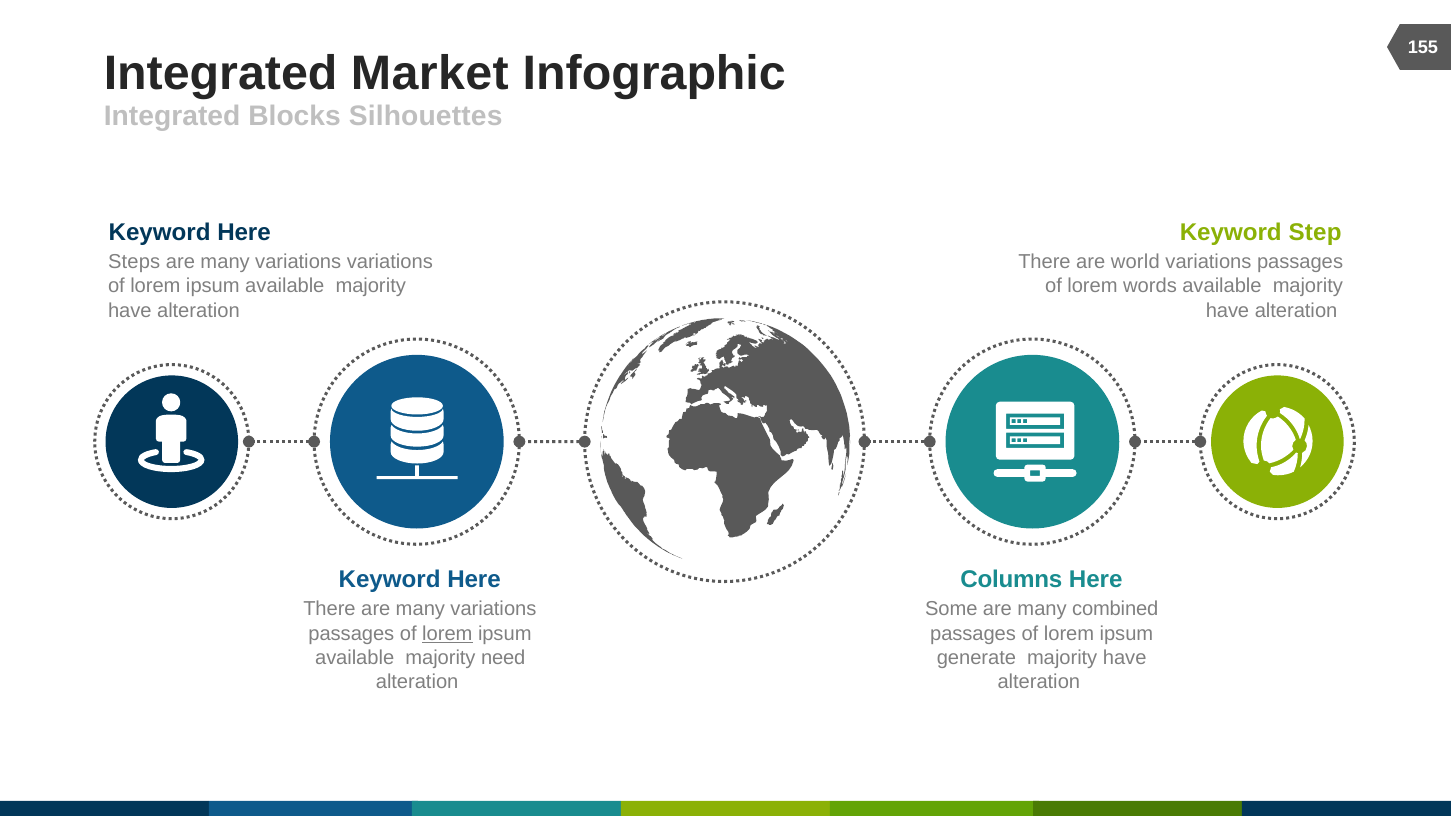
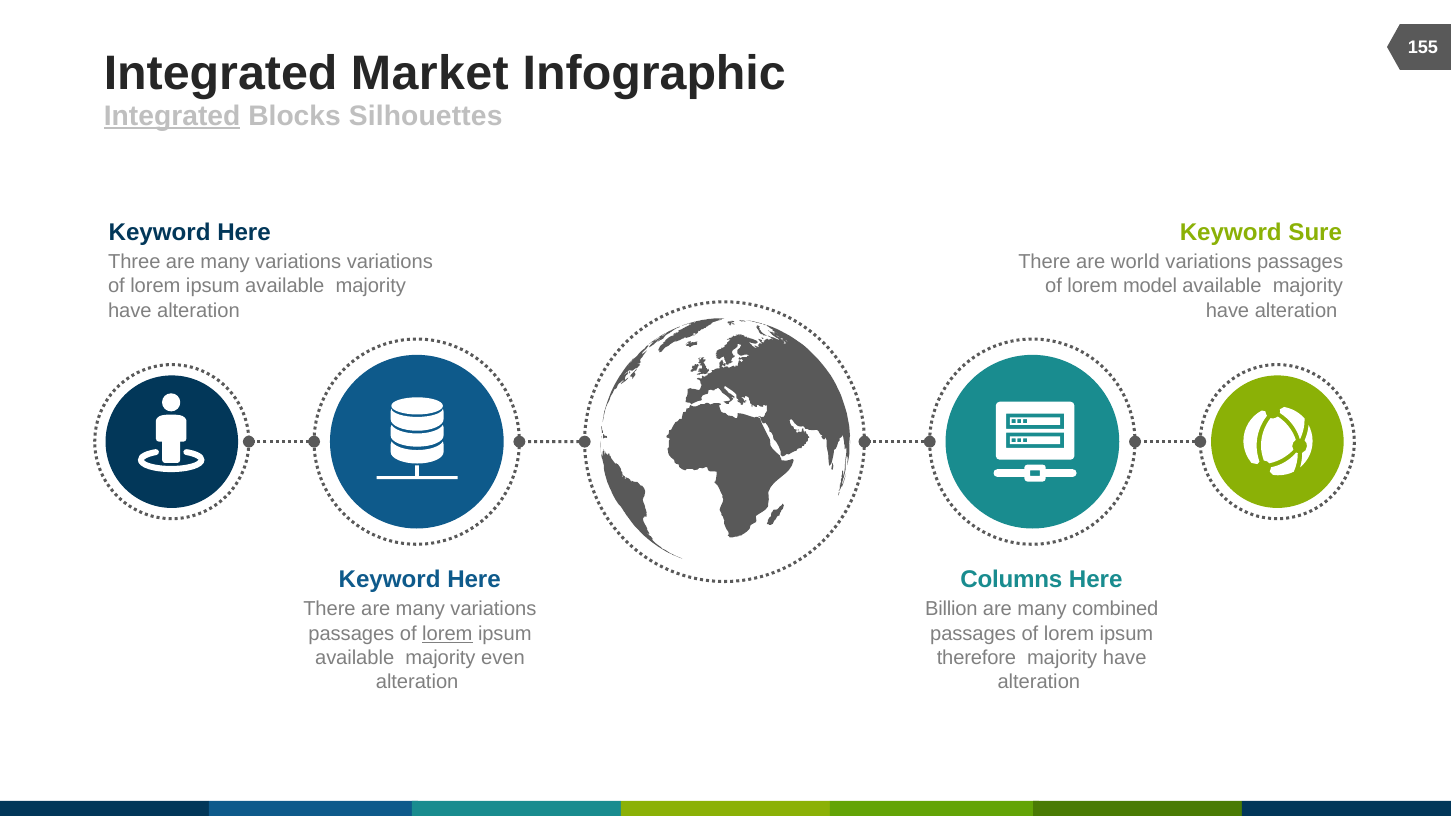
Integrated at (172, 116) underline: none -> present
Step: Step -> Sure
Steps: Steps -> Three
words: words -> model
Some: Some -> Billion
need: need -> even
generate: generate -> therefore
